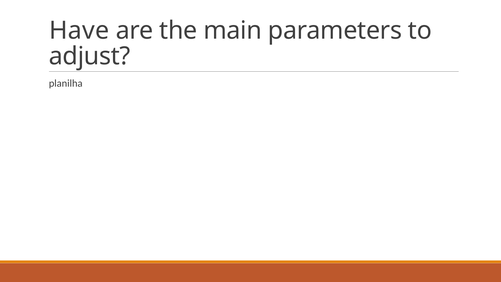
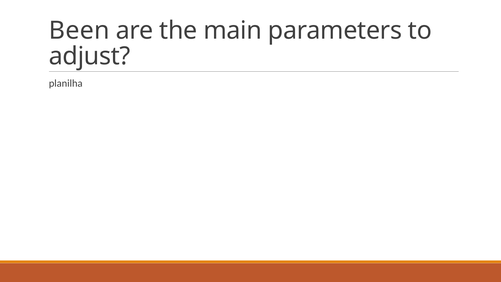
Have: Have -> Been
